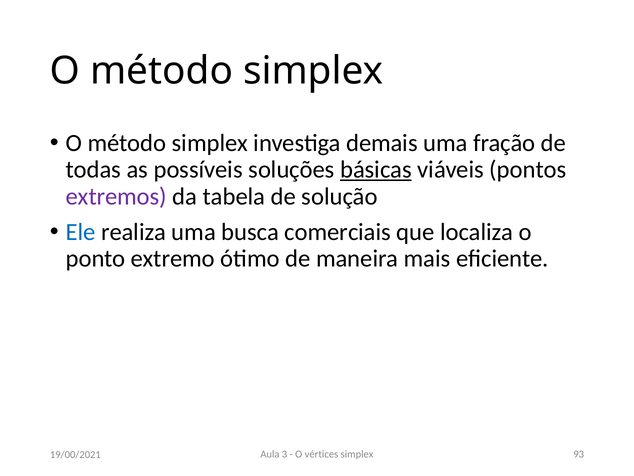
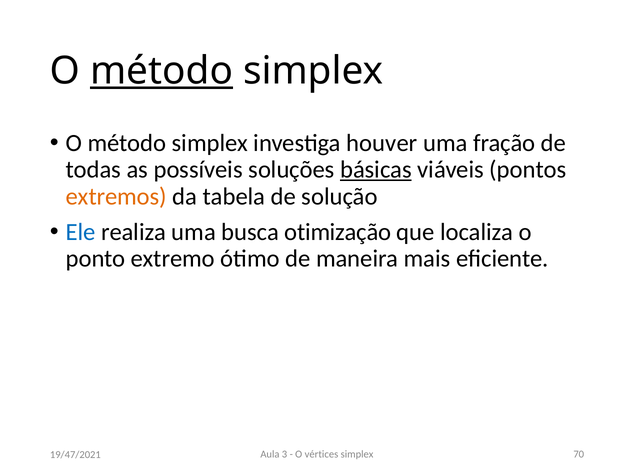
método at (162, 71) underline: none -> present
demais: demais -> houver
extremos colour: purple -> orange
comerciais: comerciais -> otimização
93: 93 -> 70
19/00/2021: 19/00/2021 -> 19/47/2021
